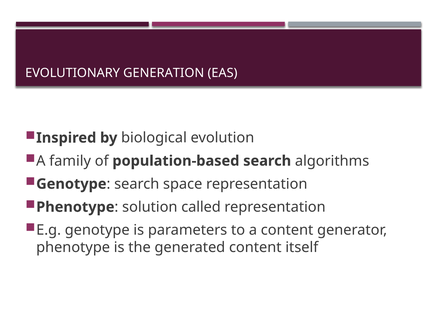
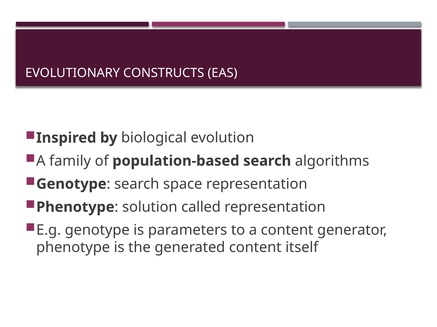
GENERATION: GENERATION -> CONSTRUCTS
